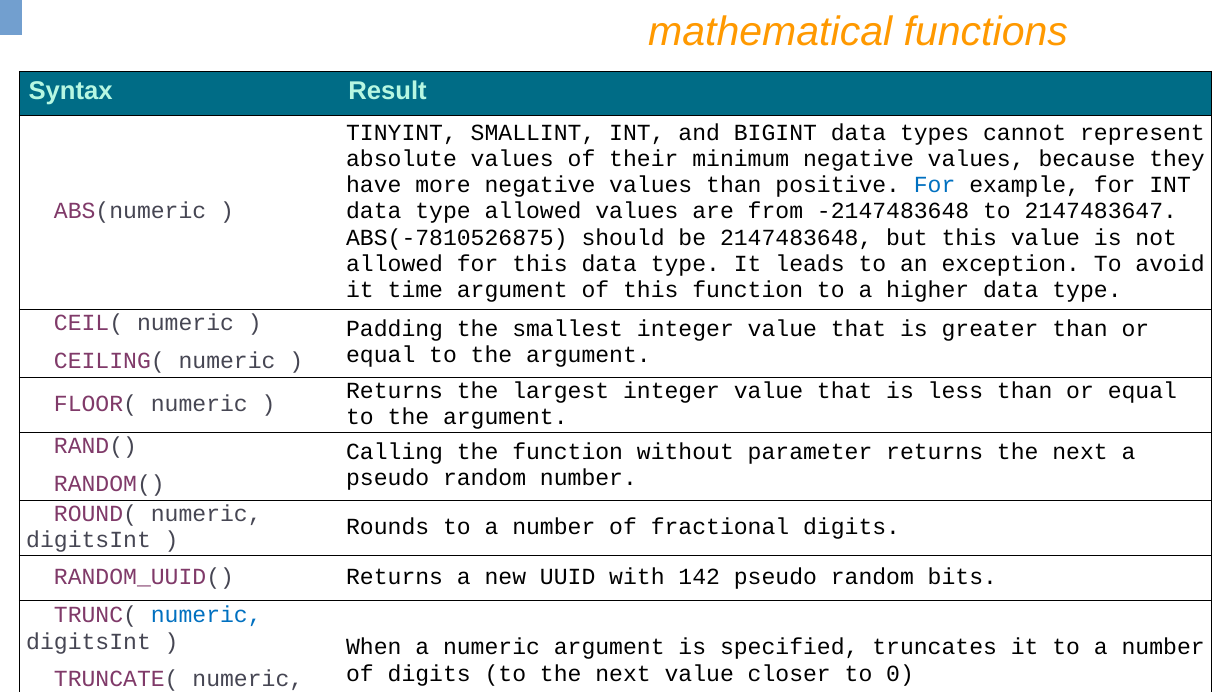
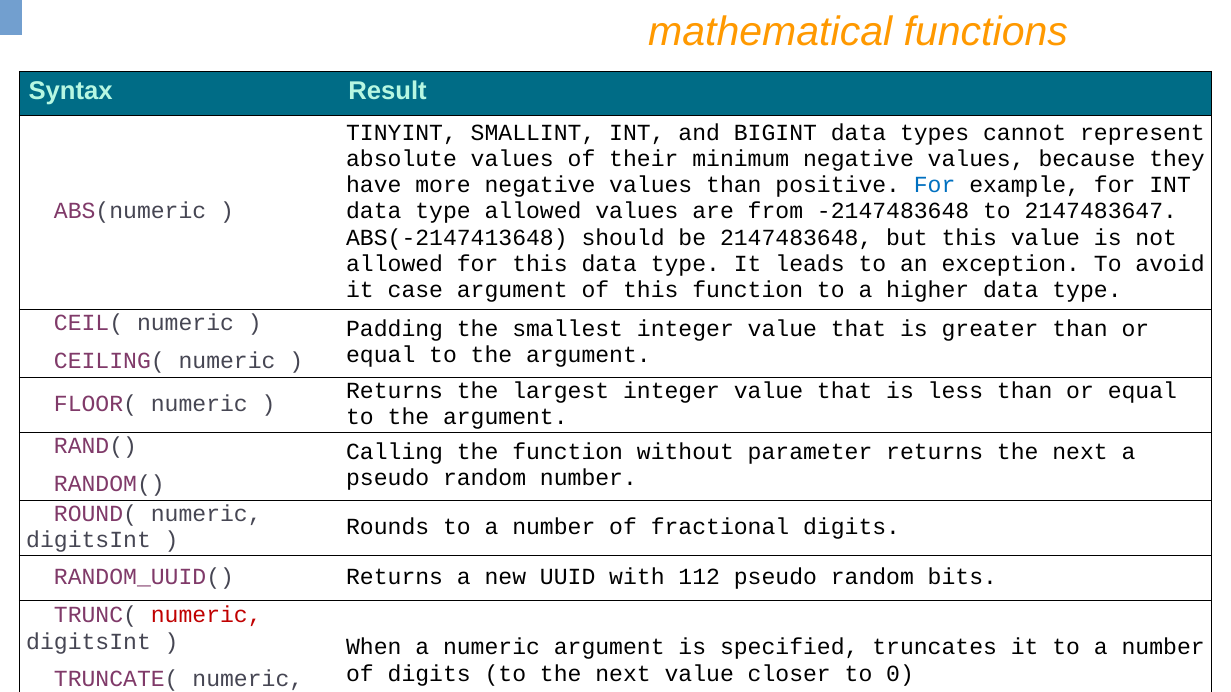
ABS(-7810526875: ABS(-7810526875 -> ABS(-2147413648
time: time -> case
142: 142 -> 112
numeric at (206, 616) colour: blue -> red
